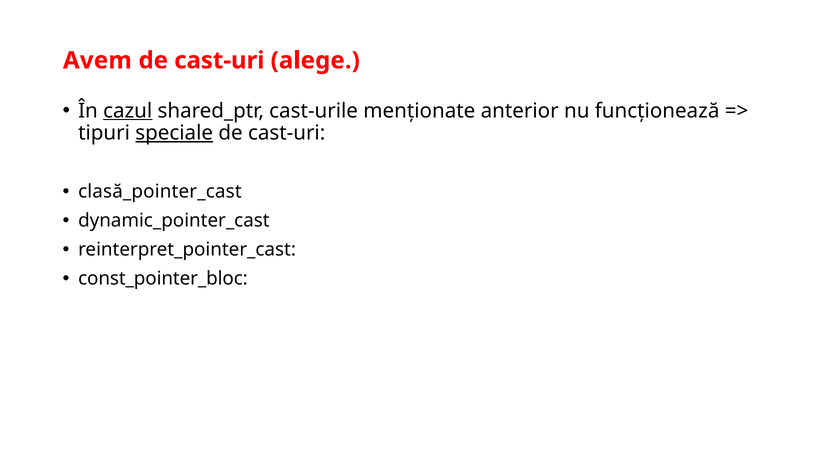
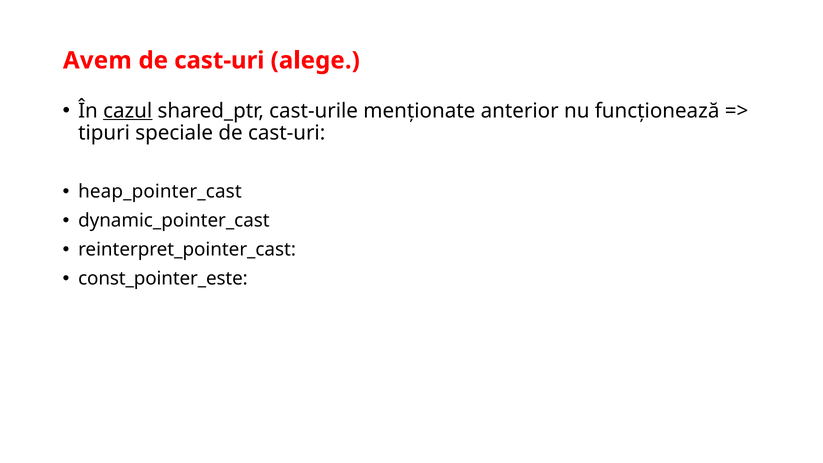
speciale underline: present -> none
clasă_pointer_cast: clasă_pointer_cast -> heap_pointer_cast
const_pointer_bloc: const_pointer_bloc -> const_pointer_este
